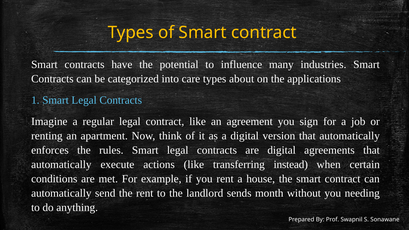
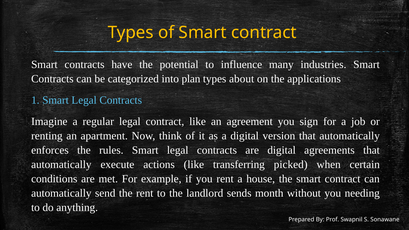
care: care -> plan
instead: instead -> picked
